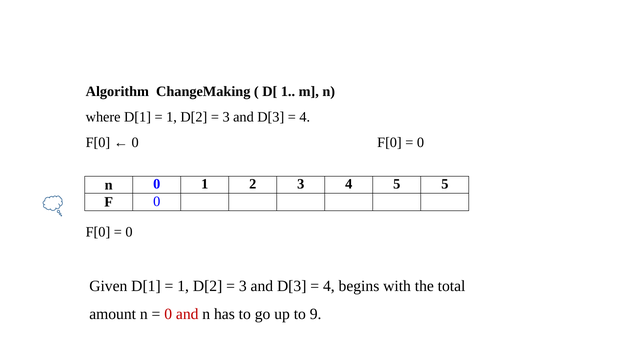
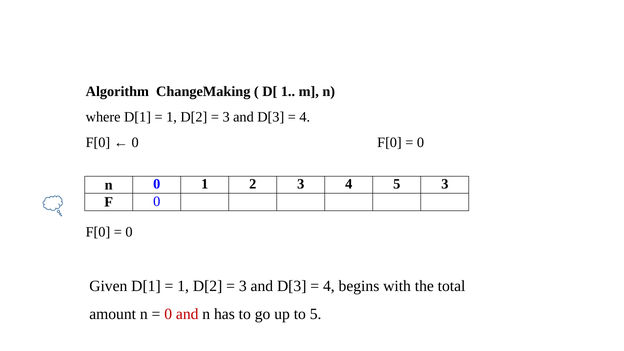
5 5: 5 -> 3
to 9: 9 -> 5
